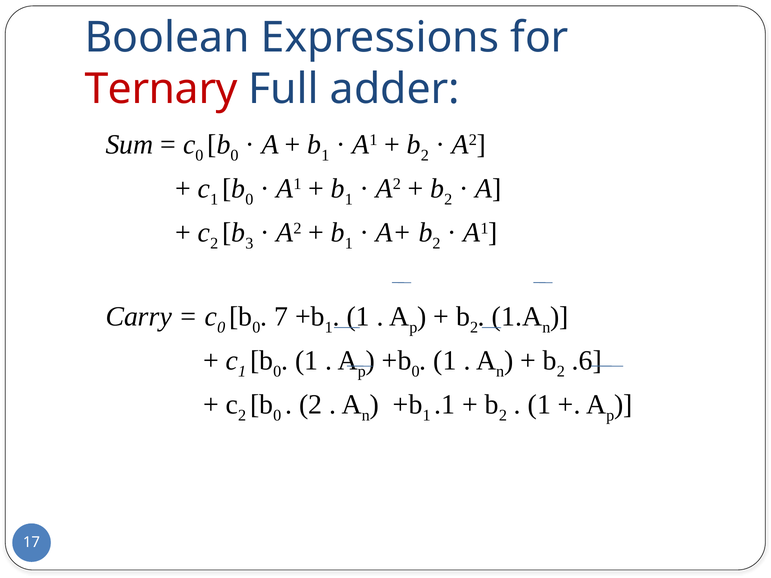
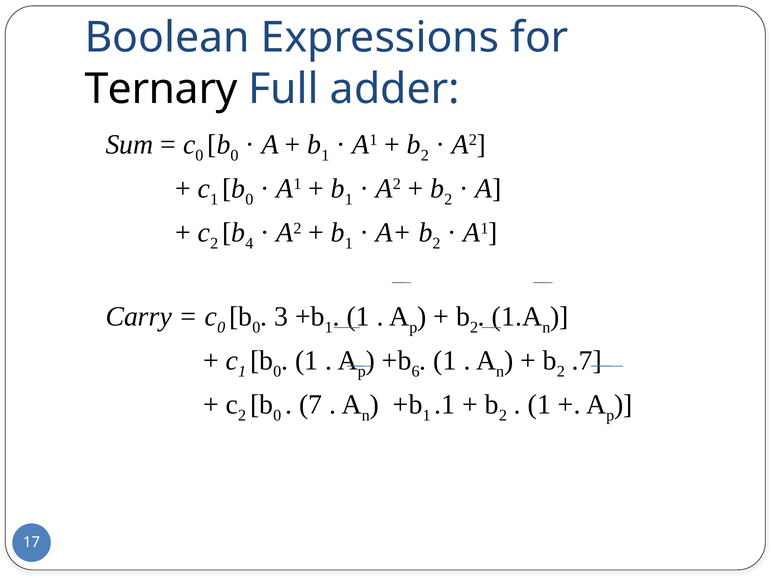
Ternary colour: red -> black
3: 3 -> 4
7: 7 -> 3
0 at (416, 372): 0 -> 6
.6: .6 -> .7
2 at (311, 405): 2 -> 7
